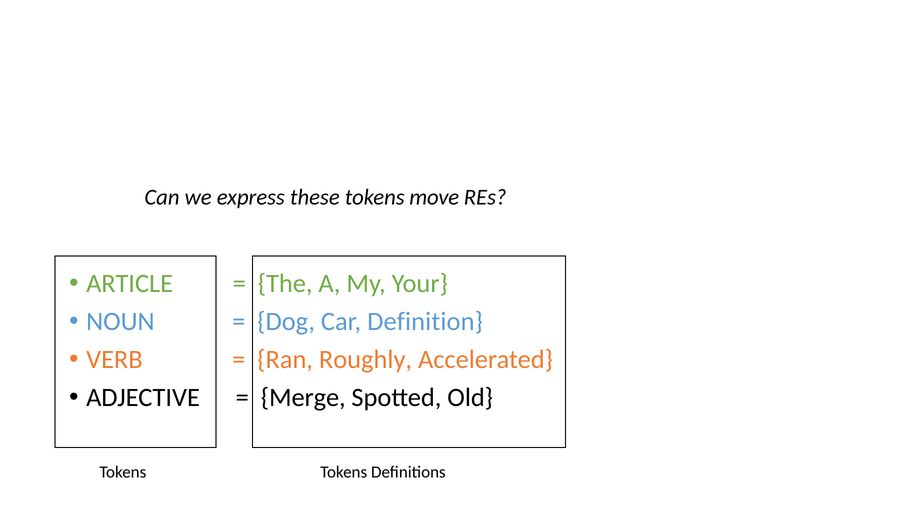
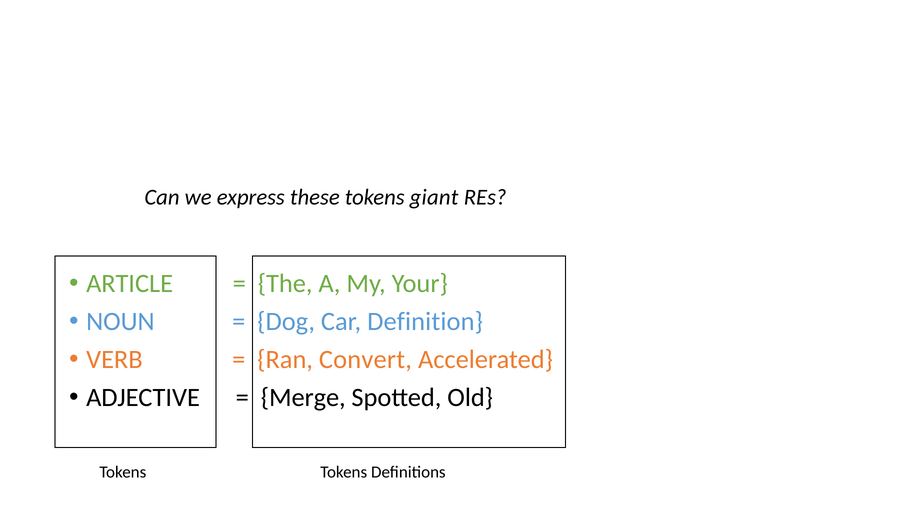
move: move -> giant
Roughly: Roughly -> Convert
